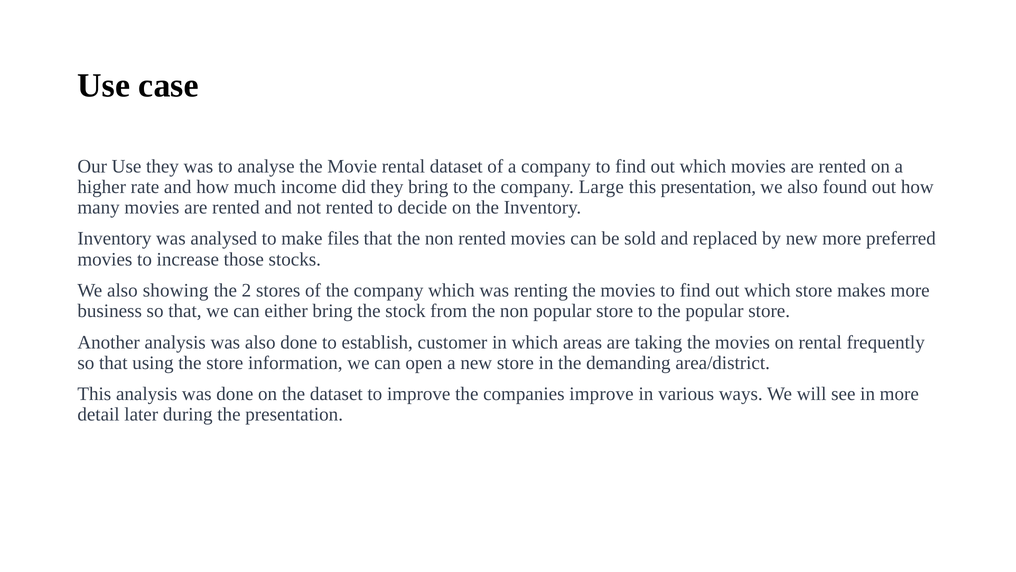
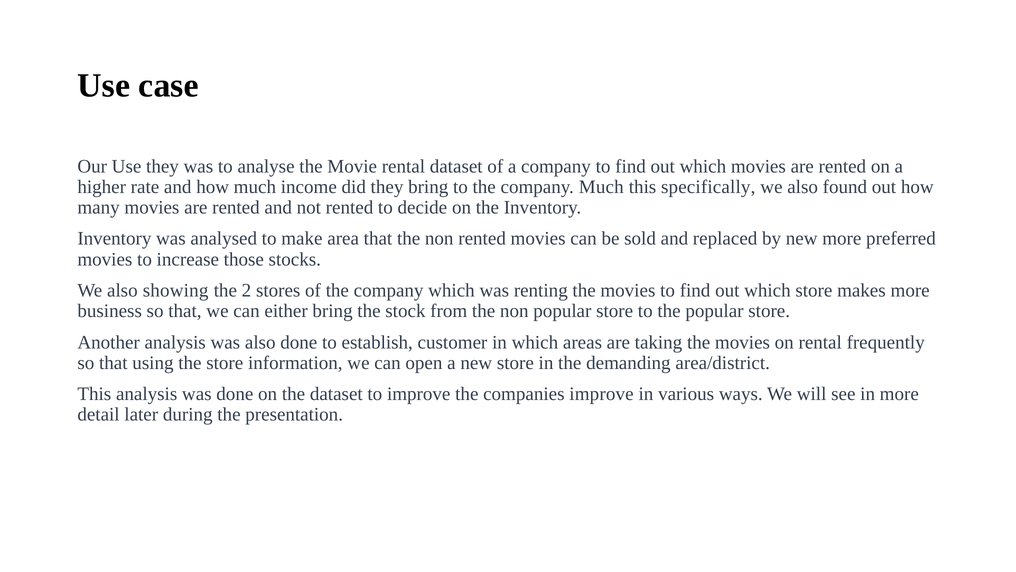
company Large: Large -> Much
this presentation: presentation -> specifically
files: files -> area
